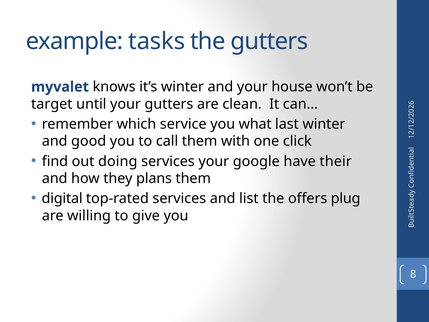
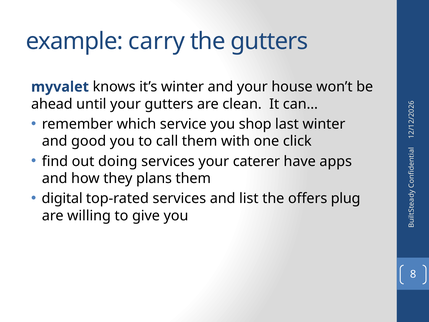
tasks: tasks -> carry
target: target -> ahead
what: what -> shop
google: google -> caterer
their: their -> apps
